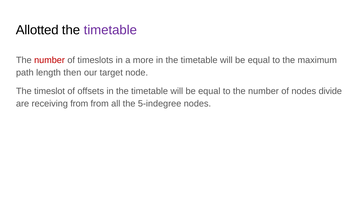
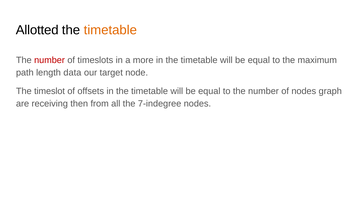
timetable at (110, 30) colour: purple -> orange
then: then -> data
divide: divide -> graph
receiving from: from -> then
5-indegree: 5-indegree -> 7-indegree
